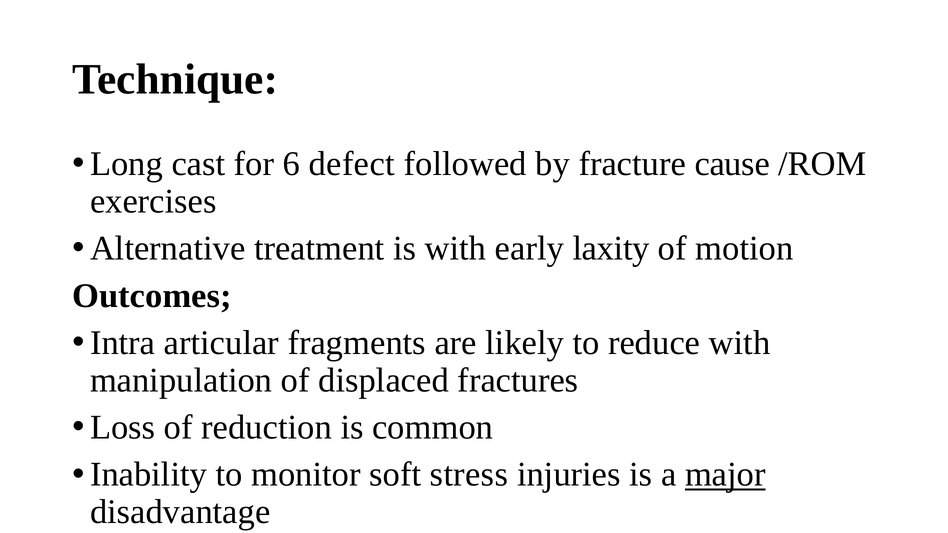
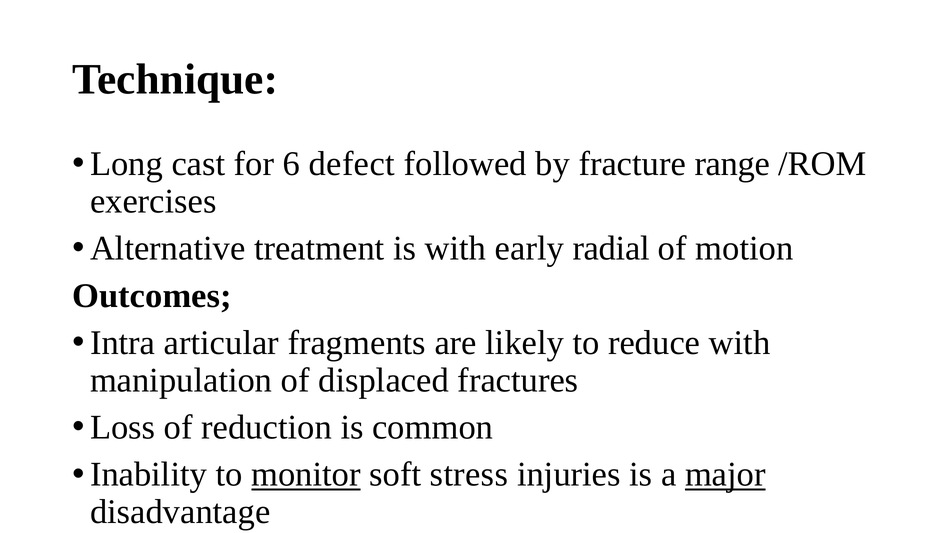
cause: cause -> range
laxity: laxity -> radial
monitor underline: none -> present
